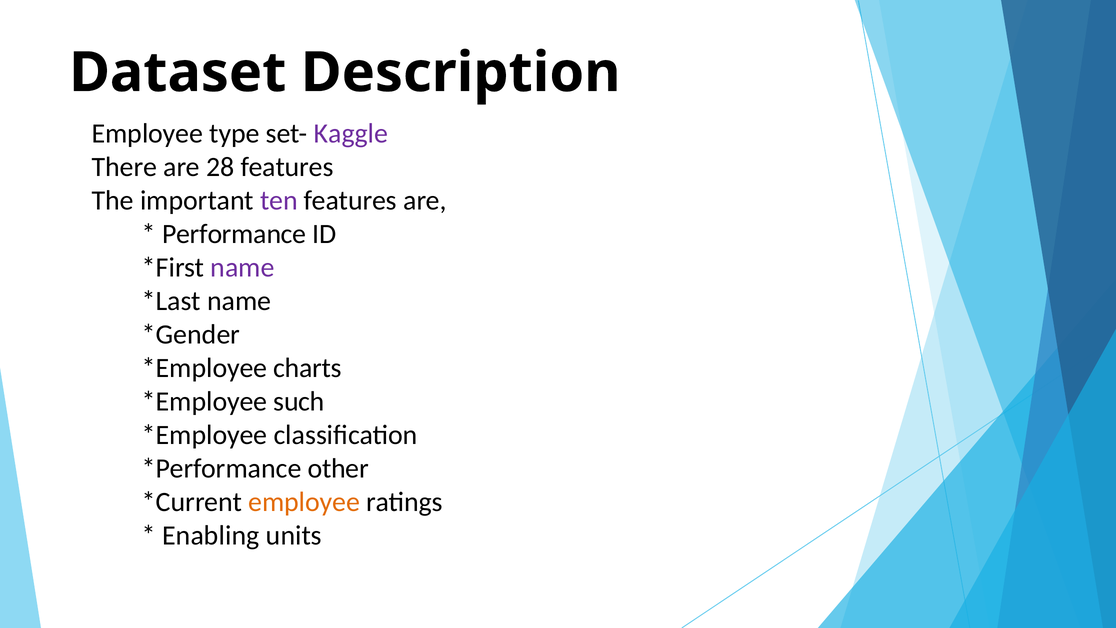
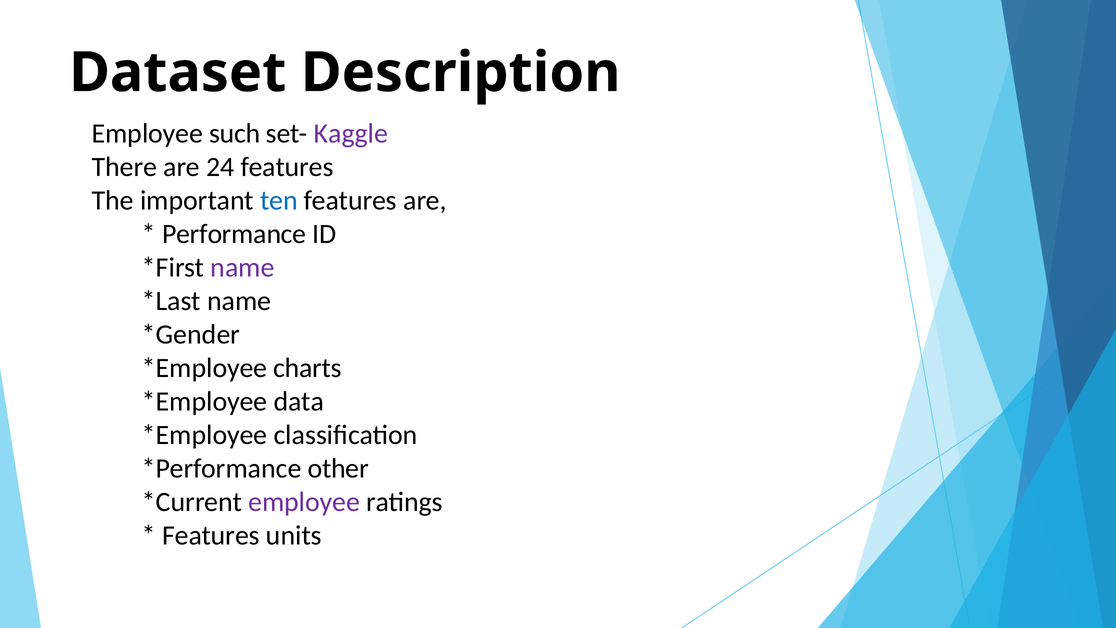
type: type -> such
28: 28 -> 24
ten colour: purple -> blue
such: such -> data
employee at (304, 502) colour: orange -> purple
Enabling at (211, 535): Enabling -> Features
